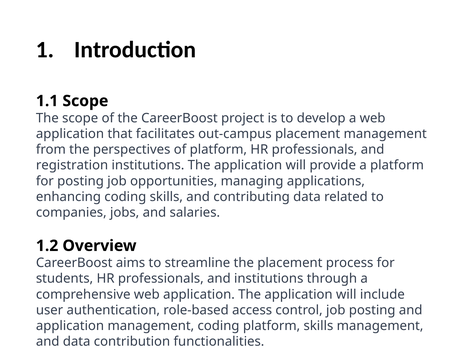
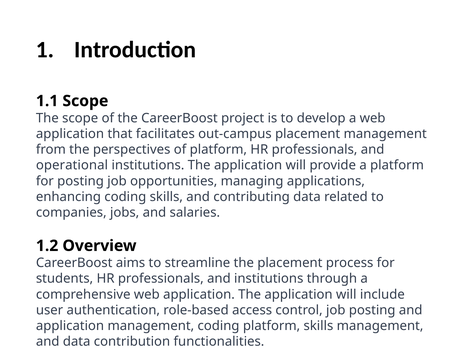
registration: registration -> operational
